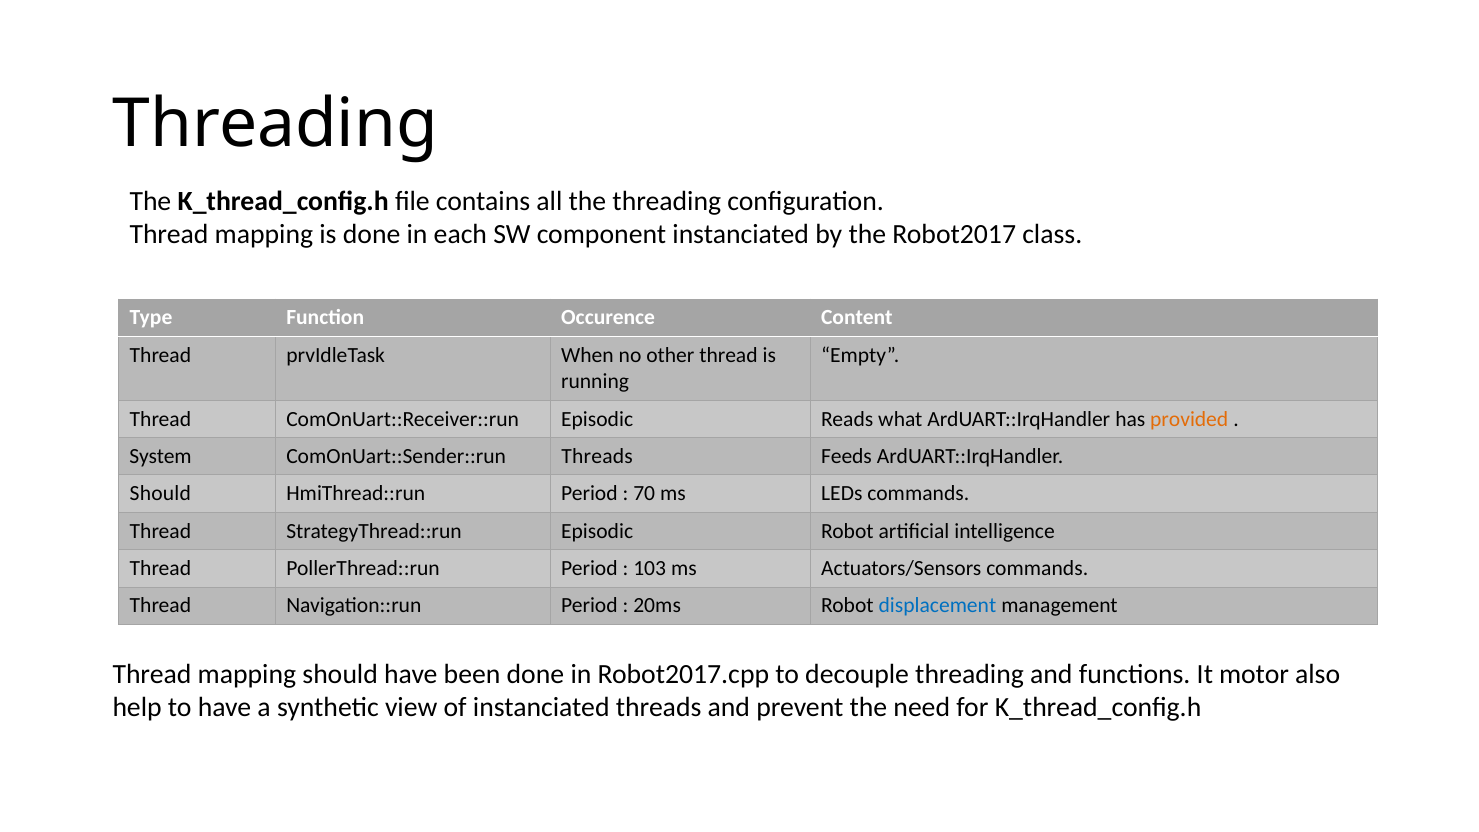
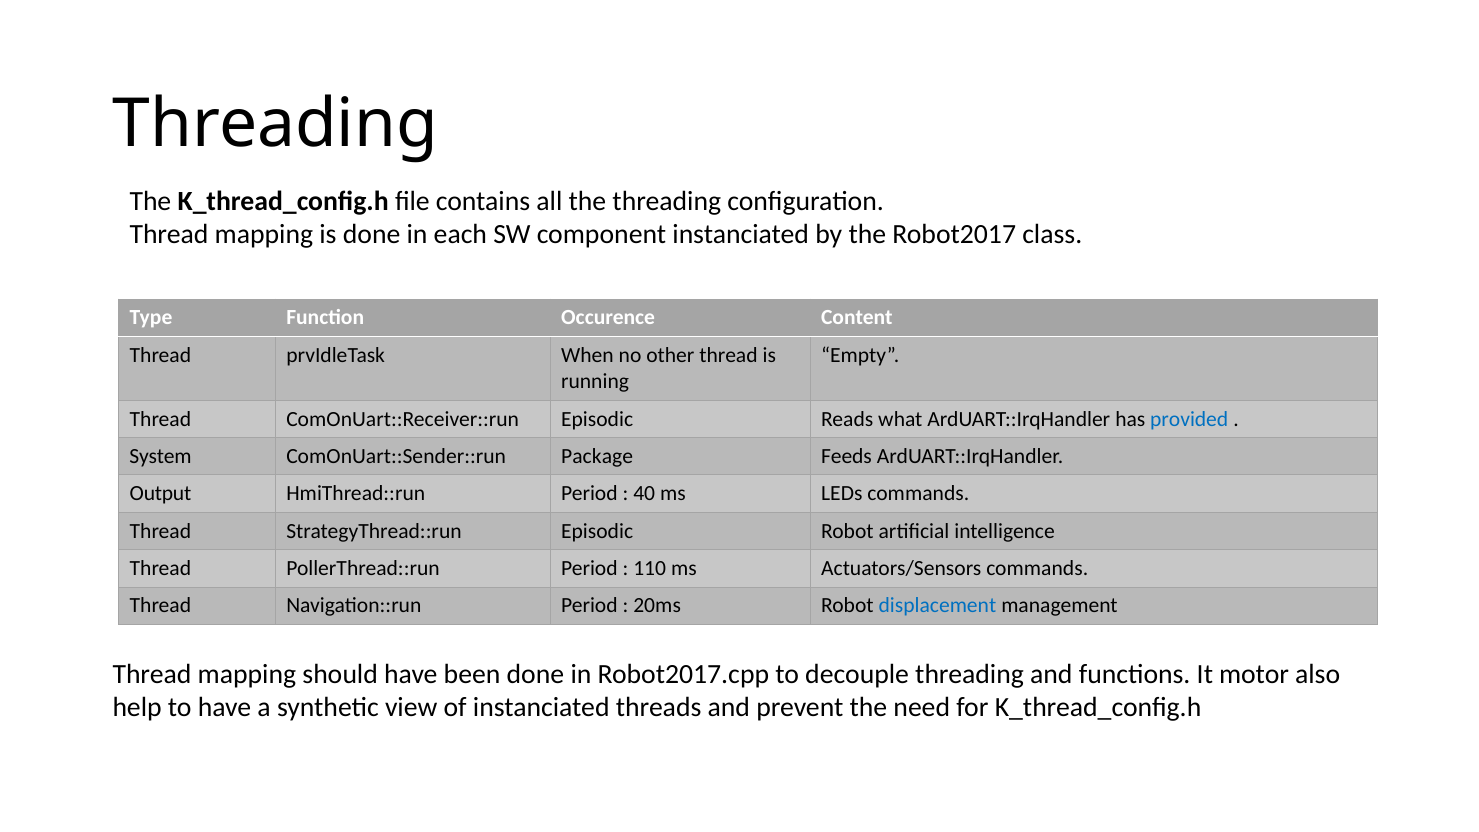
provided colour: orange -> blue
ComOnUart::Sender::run Threads: Threads -> Package
Should at (160, 494): Should -> Output
70: 70 -> 40
103: 103 -> 110
